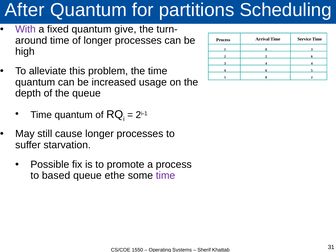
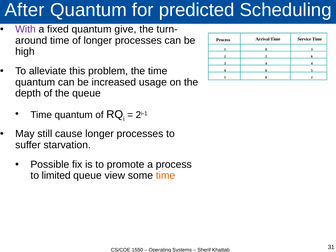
partitions: partitions -> predicted
based: based -> limited
ethe: ethe -> view
time at (166, 176) colour: purple -> orange
